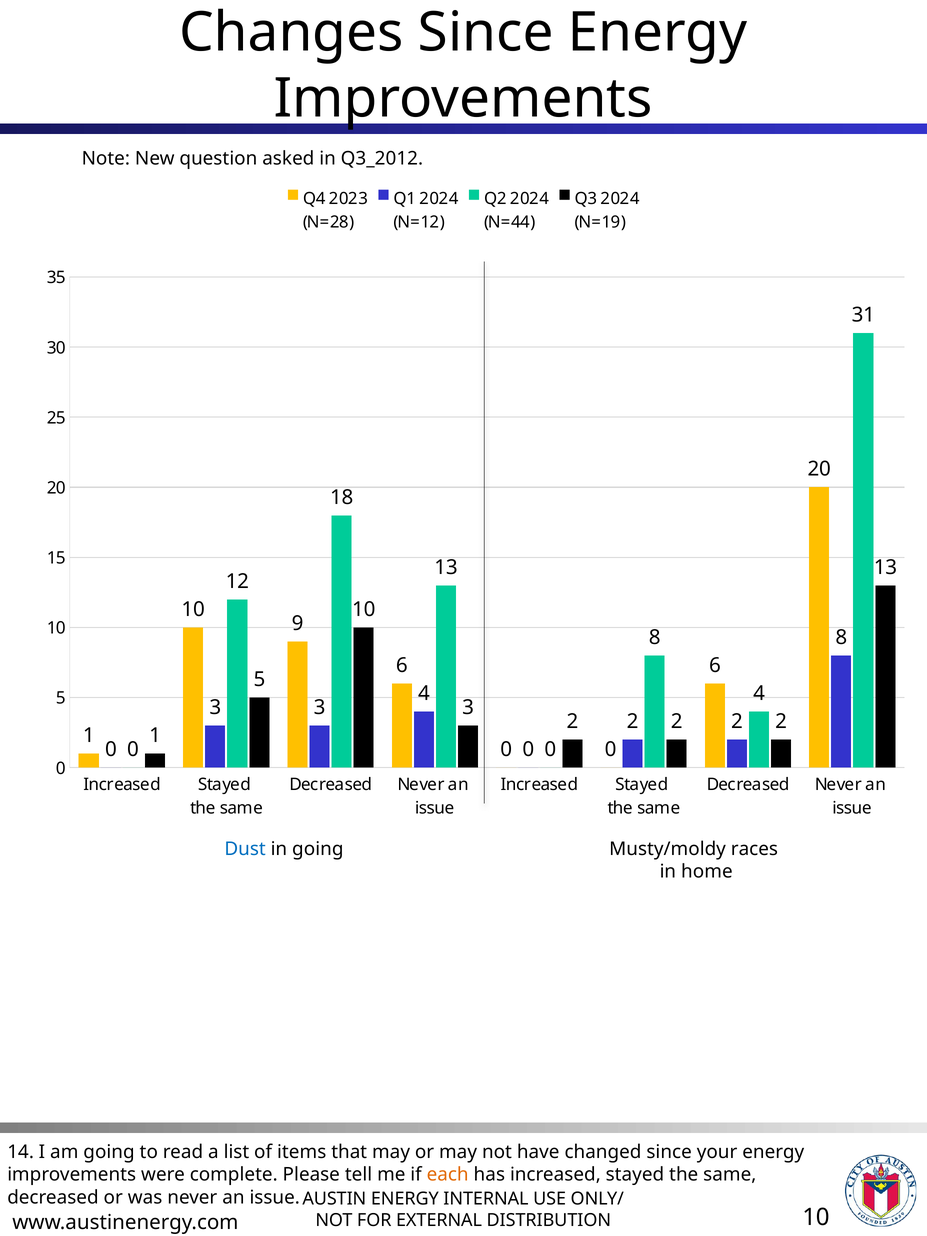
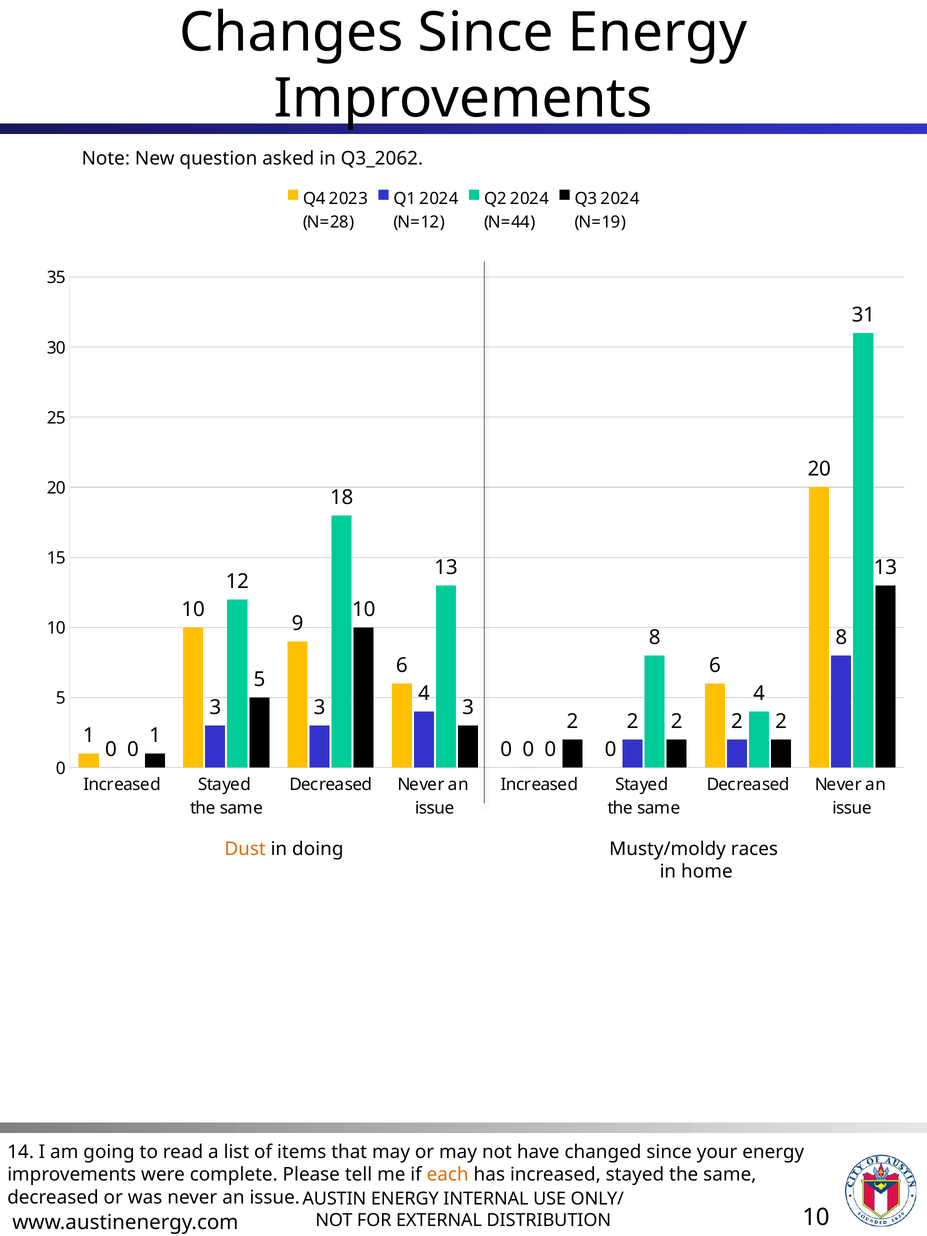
Q3_2012: Q3_2012 -> Q3_2062
Dust colour: blue -> orange
in going: going -> doing
